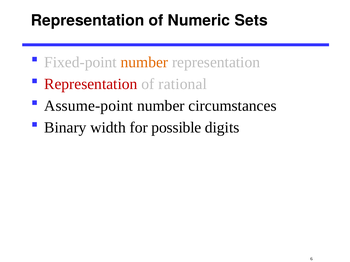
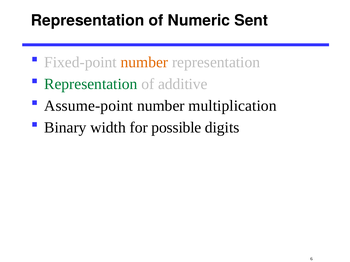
Sets: Sets -> Sent
Representation at (91, 84) colour: red -> green
rational: rational -> additive
circumstances: circumstances -> multiplication
